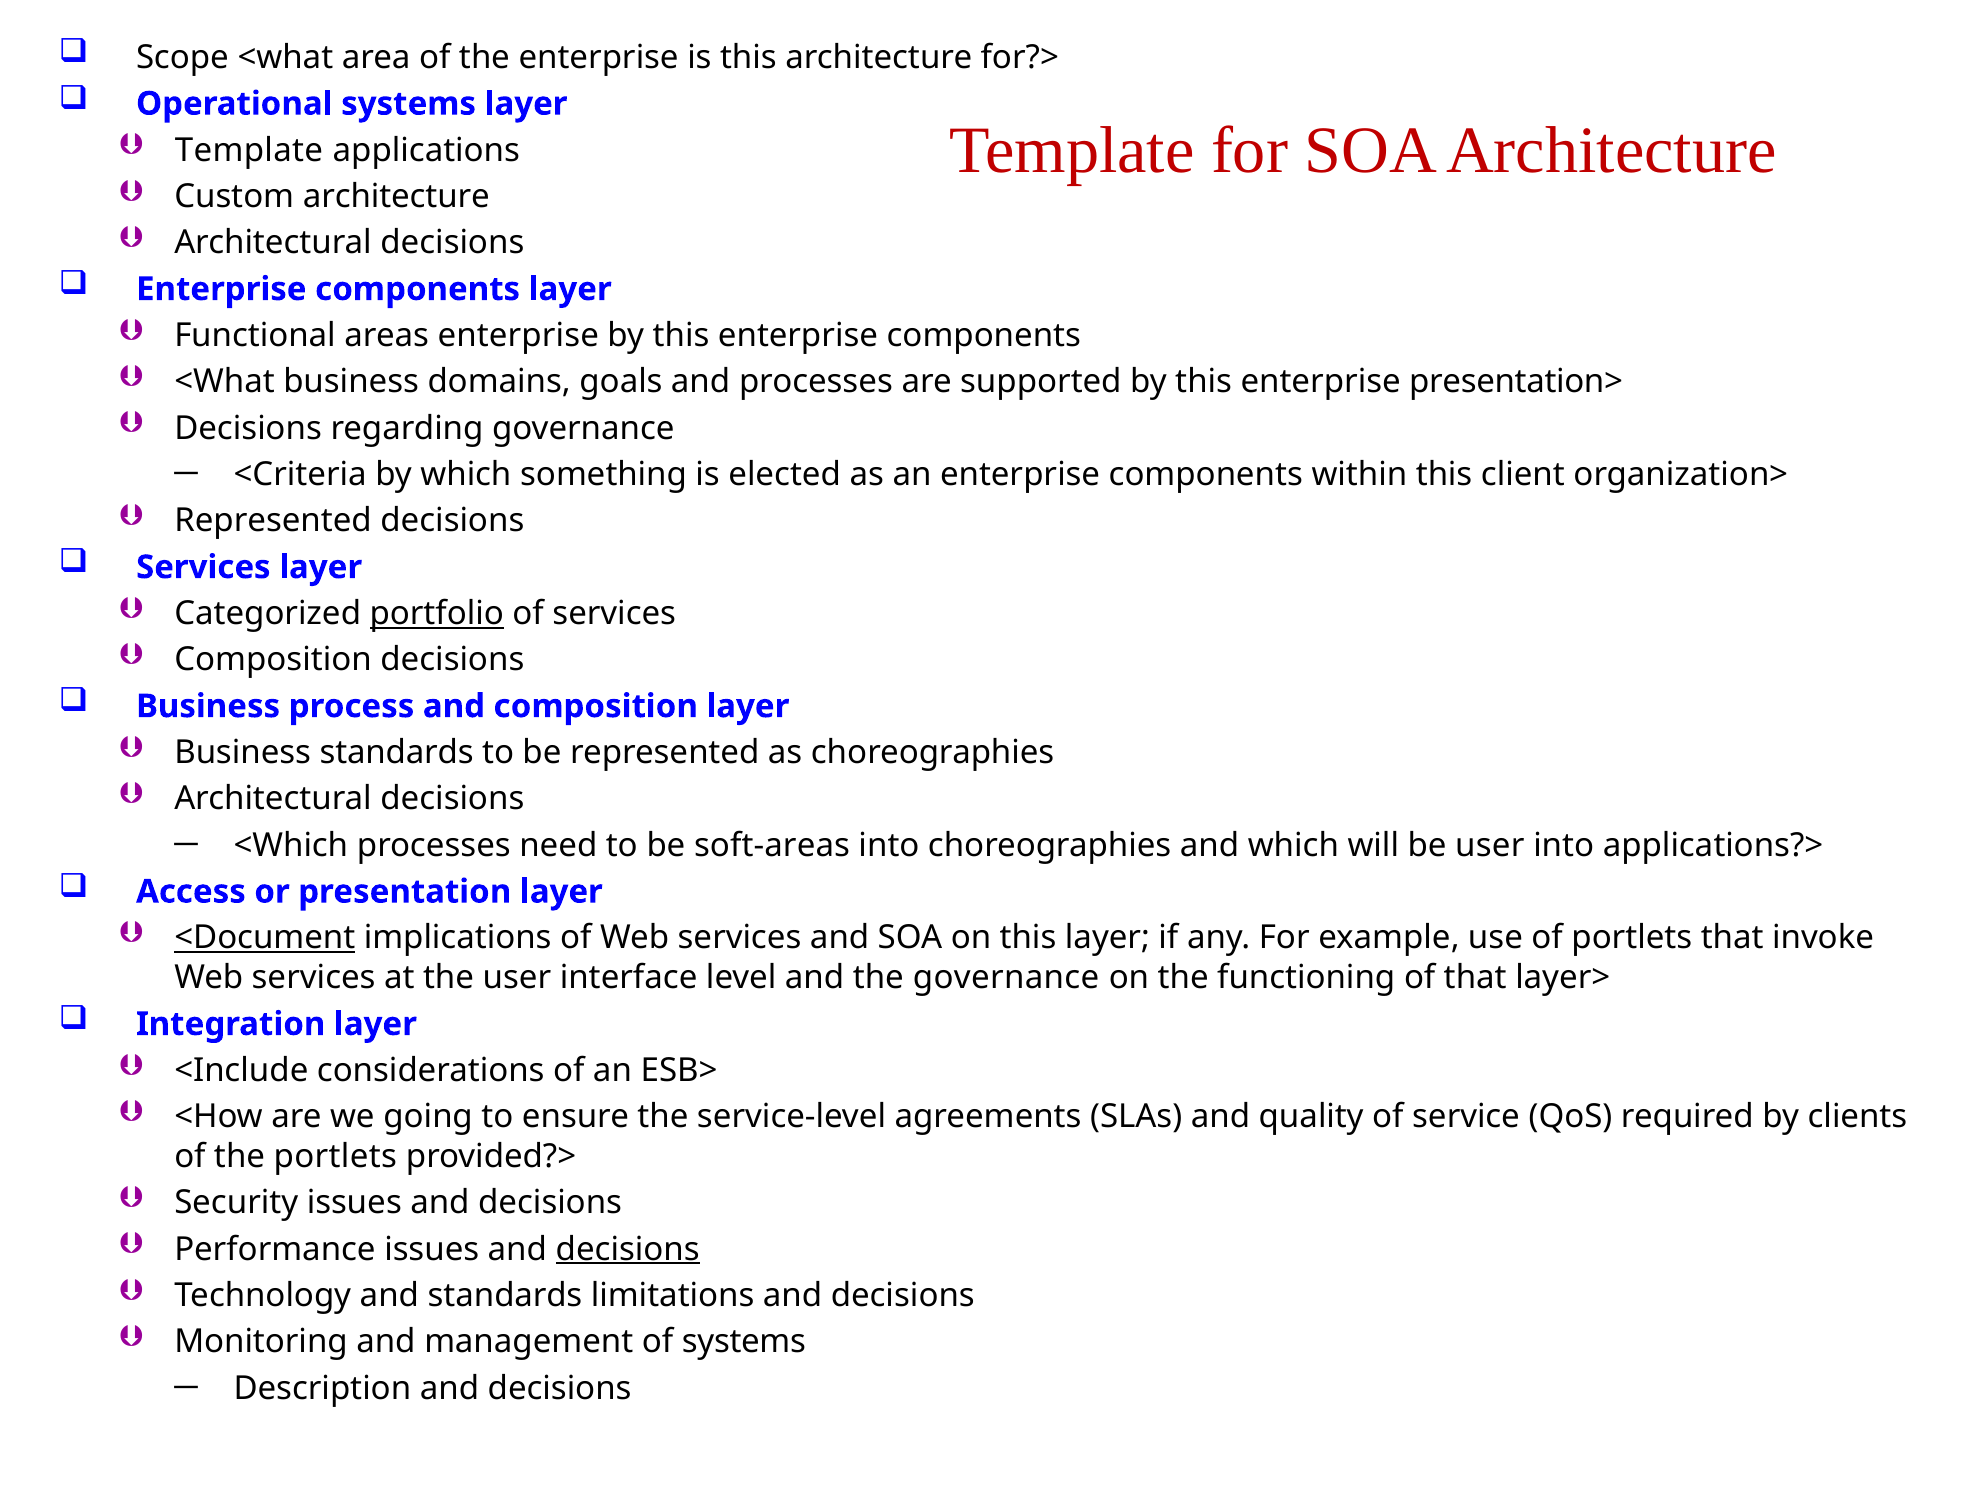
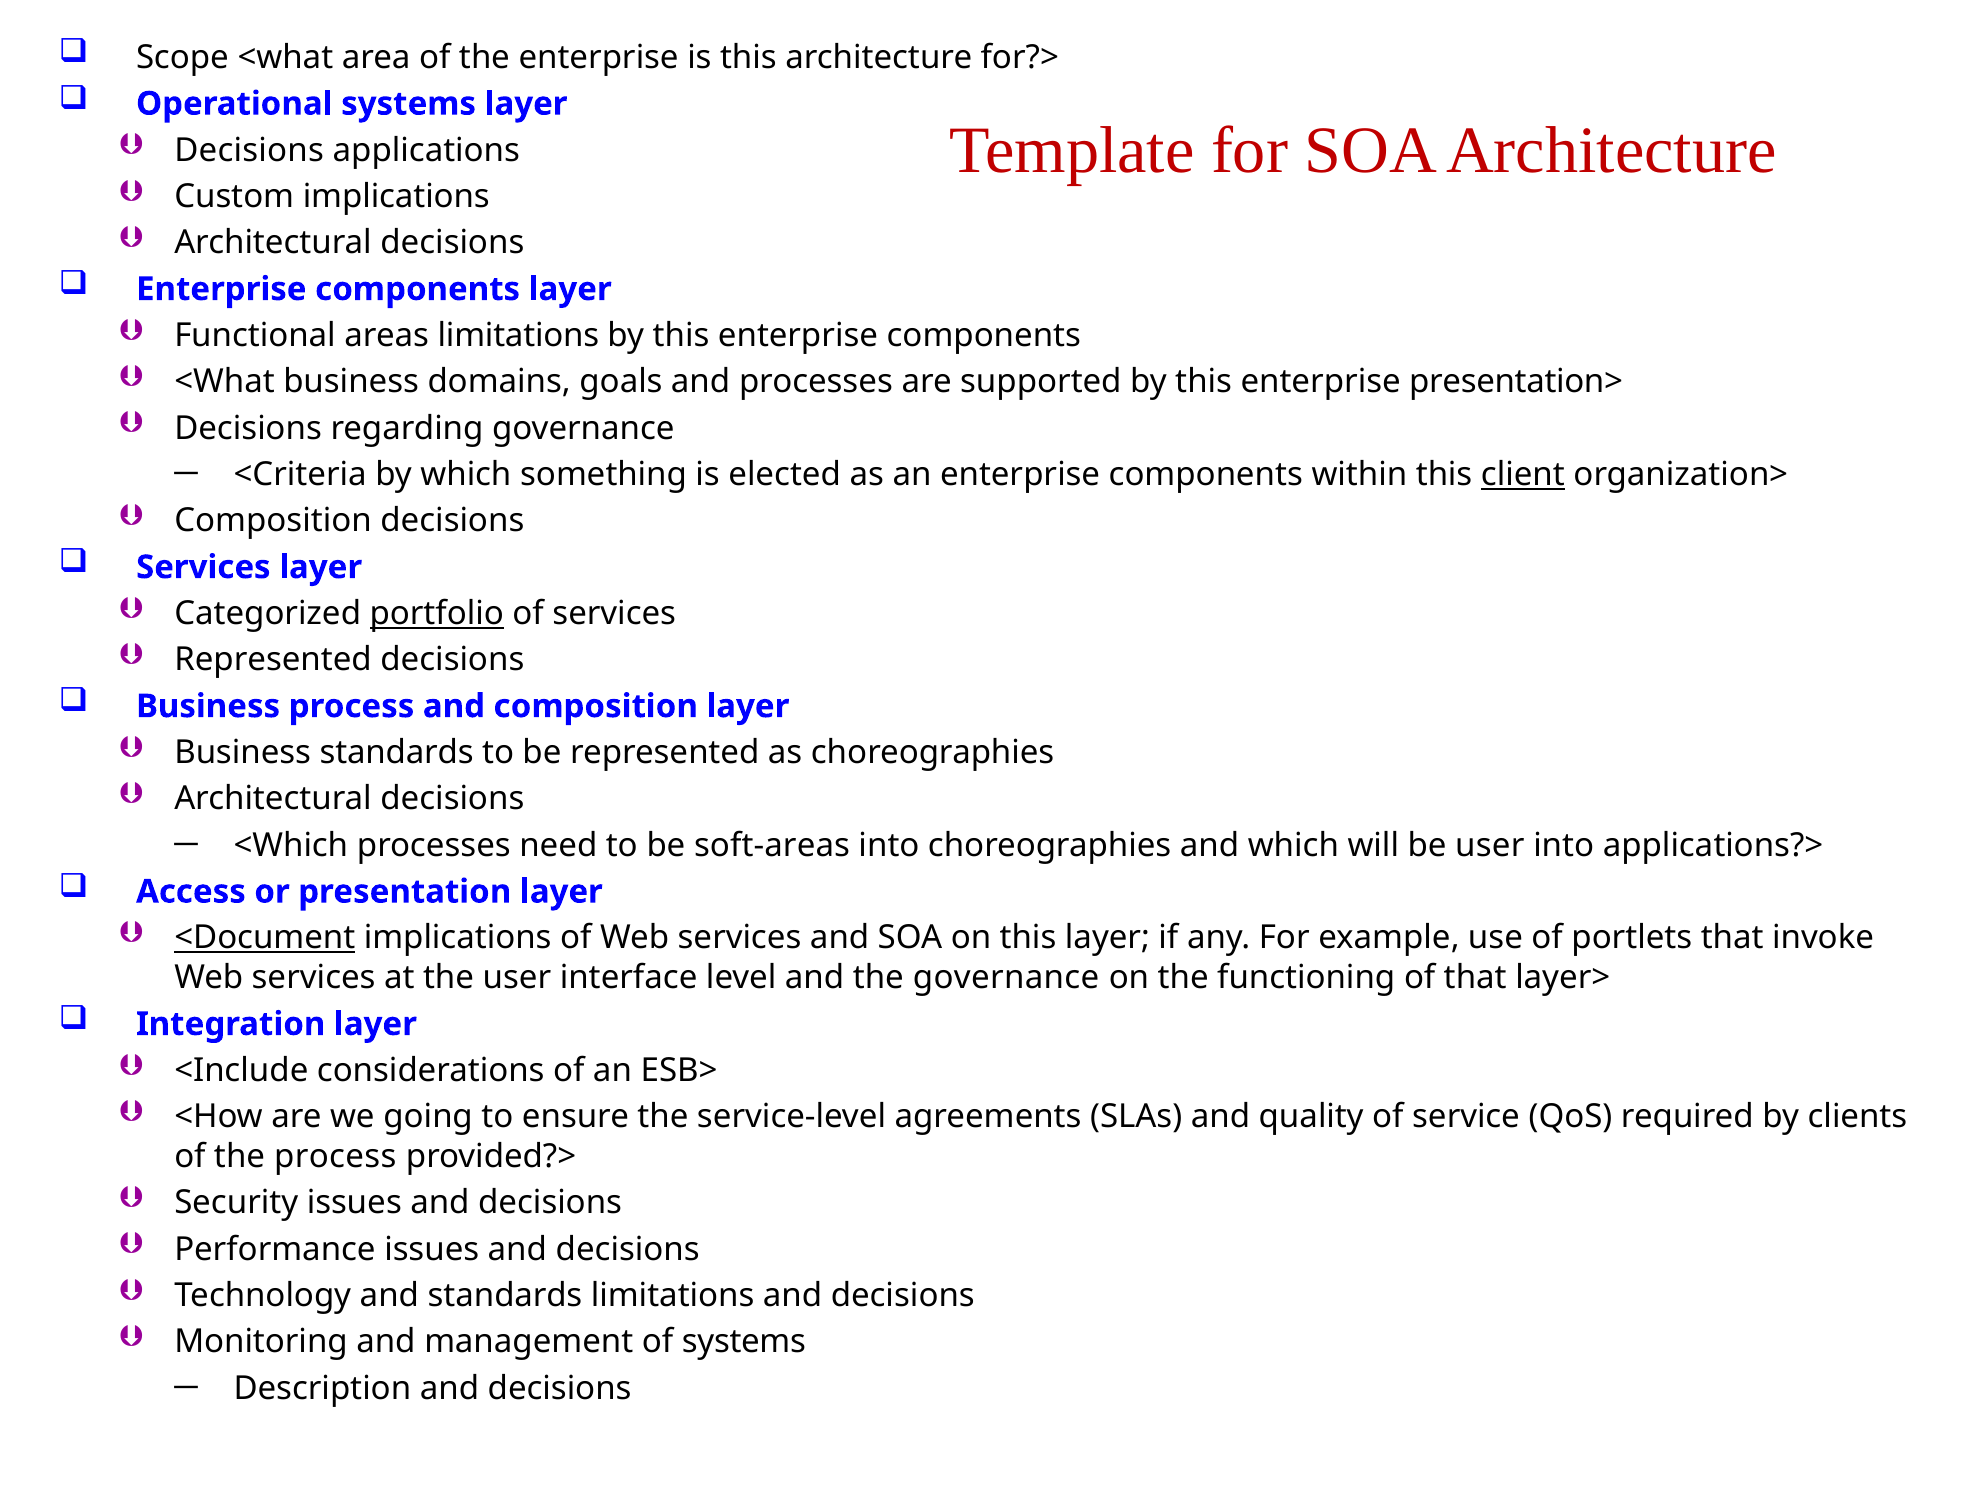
Template at (249, 150): Template -> Decisions
Custom architecture: architecture -> implications
areas enterprise: enterprise -> limitations
client underline: none -> present
Represented at (273, 521): Represented -> Composition
Composition at (273, 660): Composition -> Represented
the portlets: portlets -> process
decisions at (628, 1249) underline: present -> none
